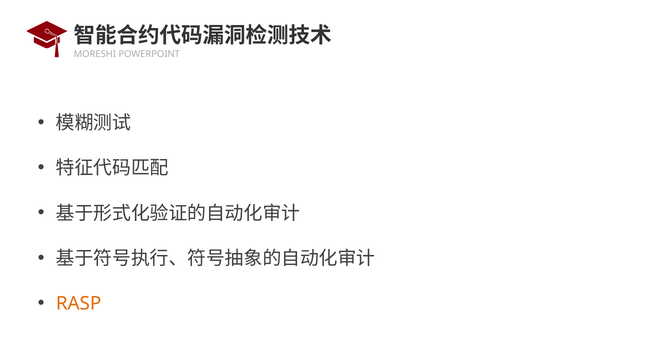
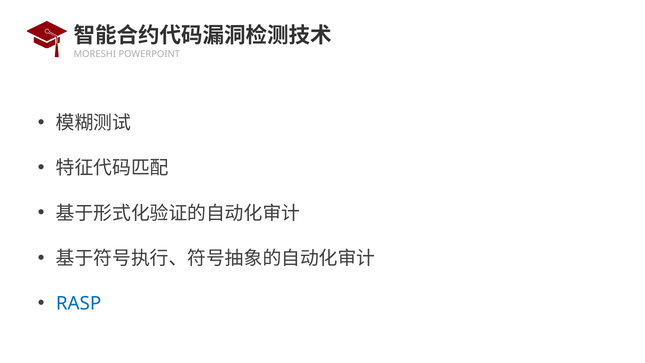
RASP colour: orange -> blue
